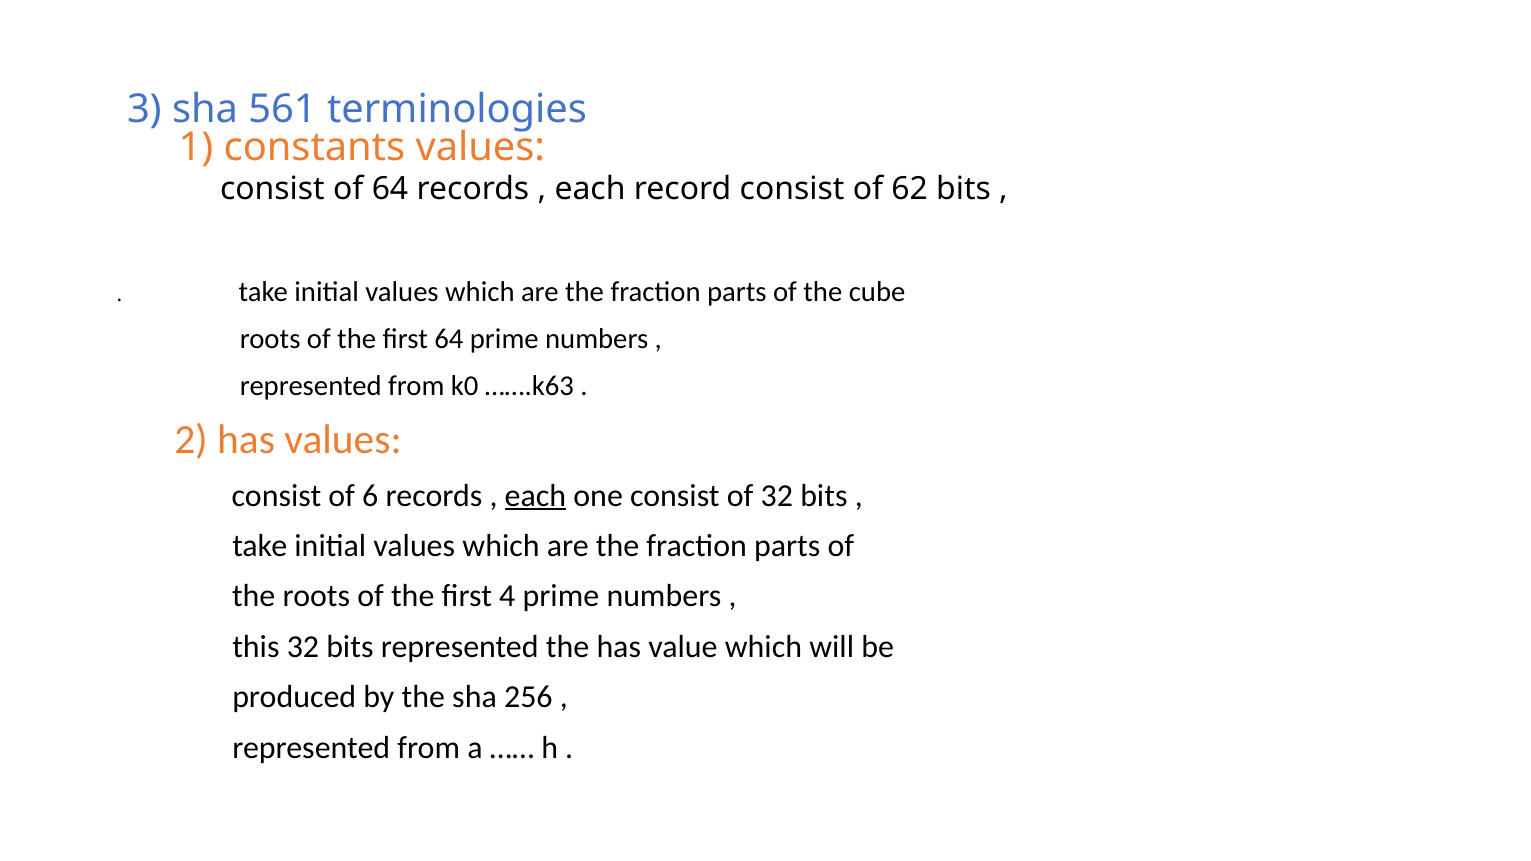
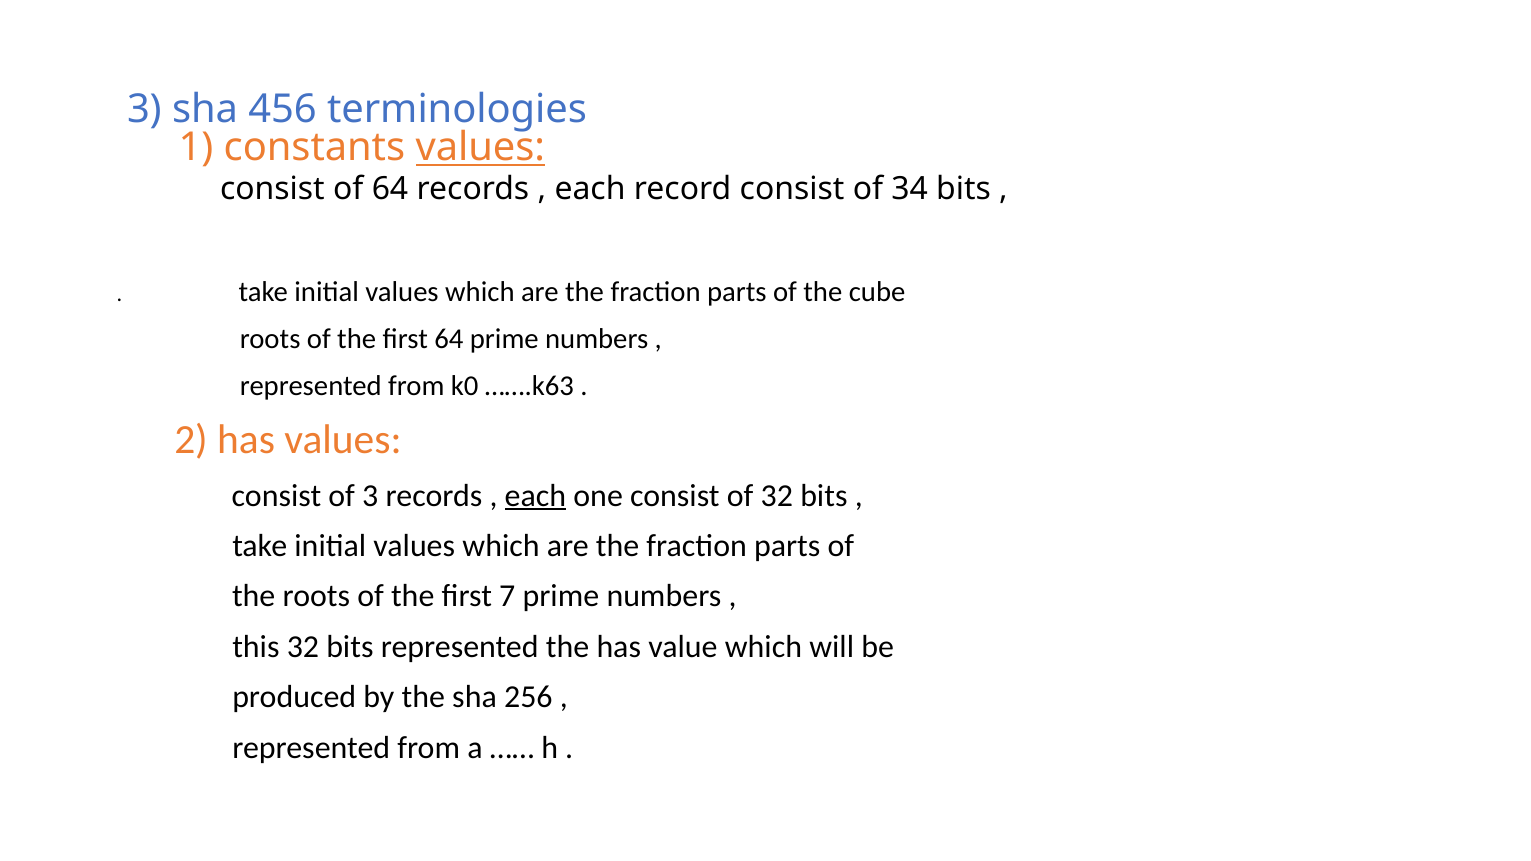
561: 561 -> 456
values at (480, 148) underline: none -> present
62: 62 -> 34
of 6: 6 -> 3
4: 4 -> 7
